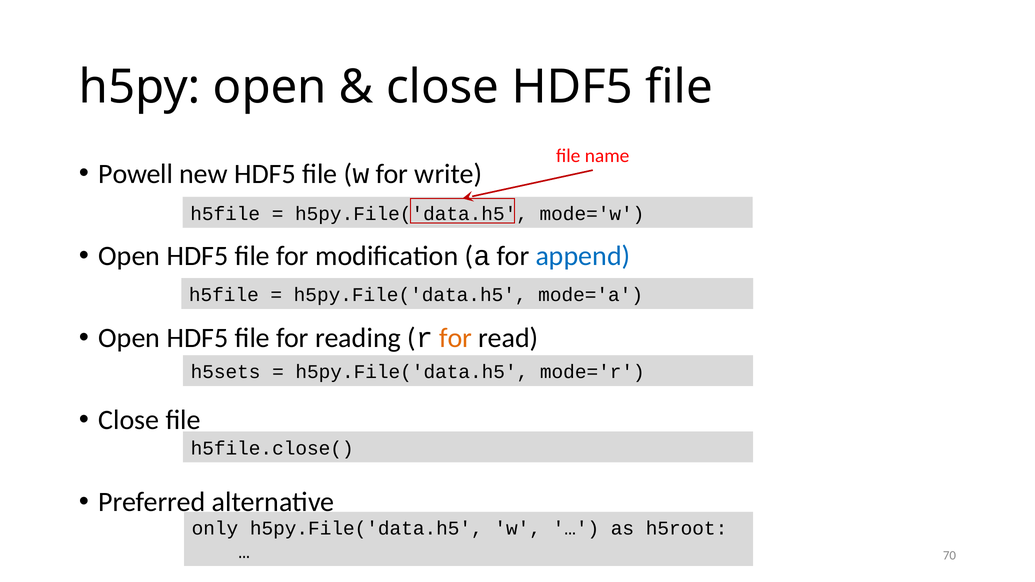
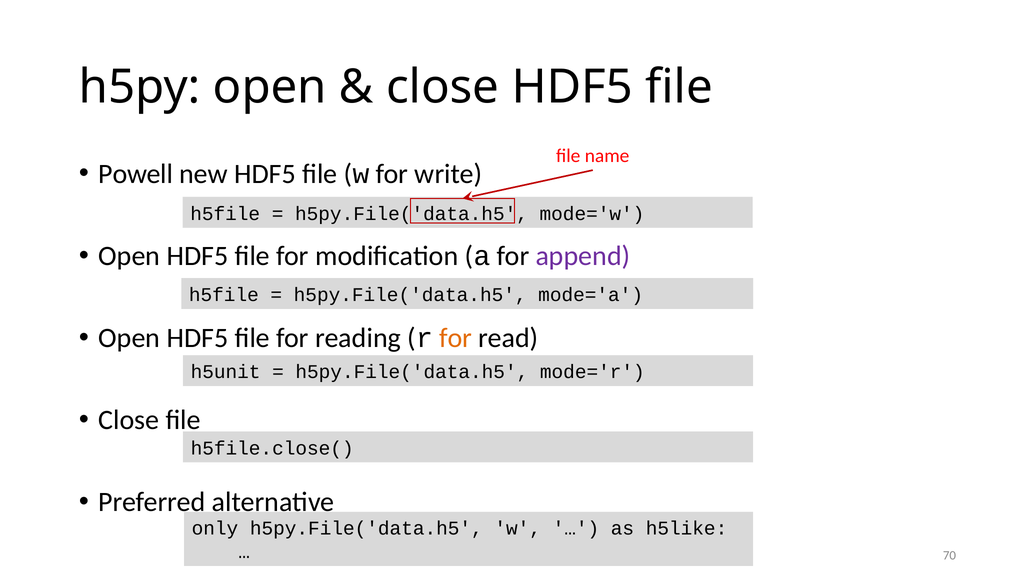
append colour: blue -> purple
h5sets: h5sets -> h5unit
h5root: h5root -> h5like
